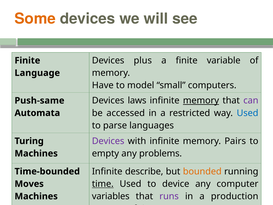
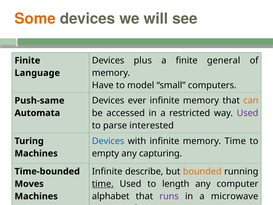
variable: variable -> general
laws: laws -> ever
memory at (201, 100) underline: present -> none
can colour: purple -> orange
Used at (248, 113) colour: blue -> purple
languages: languages -> interested
Devices at (108, 141) colour: purple -> blue
memory Pairs: Pairs -> Time
problems: problems -> capturing
device: device -> length
variables: variables -> alphabet
production: production -> microwave
